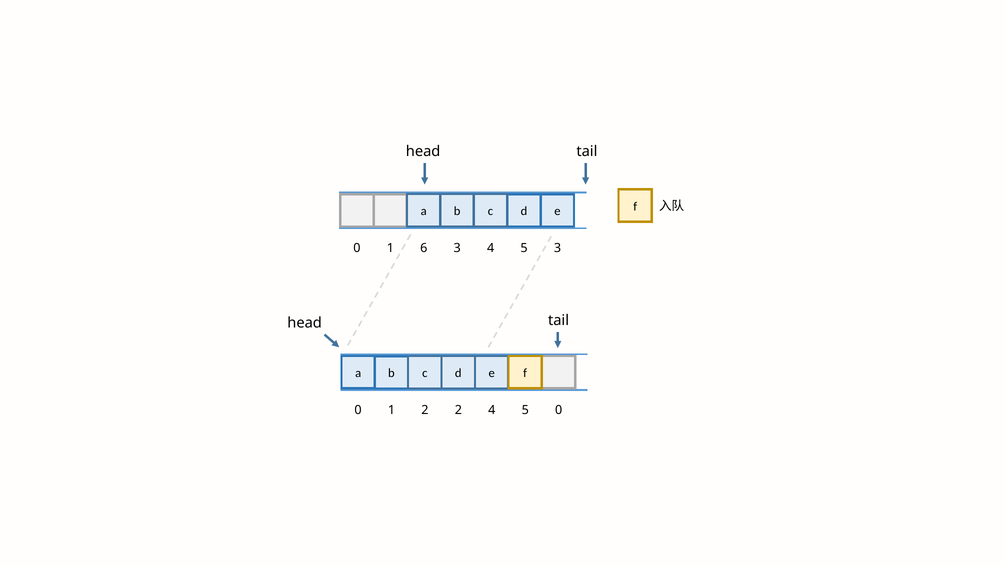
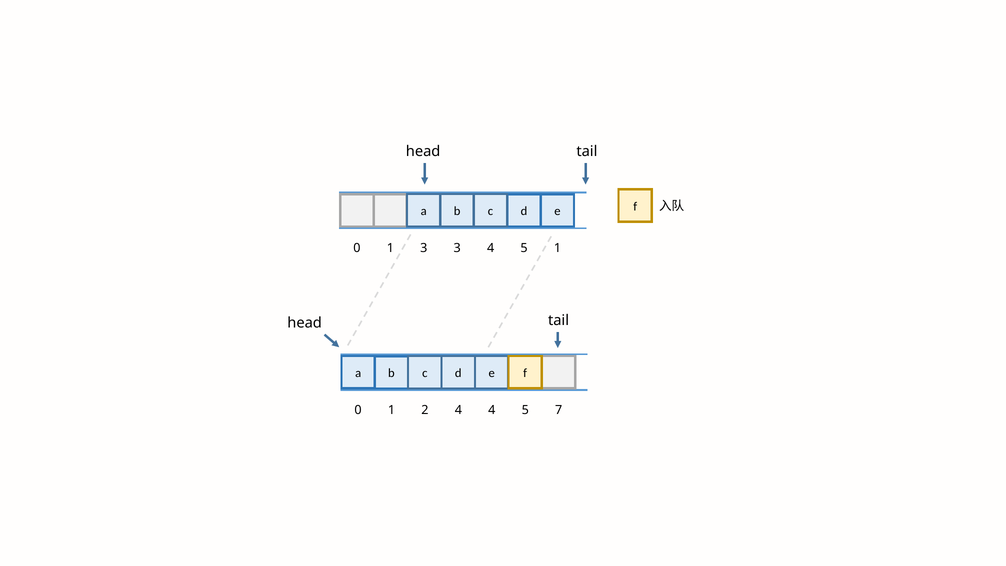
1 6: 6 -> 3
5 3: 3 -> 1
2 2: 2 -> 4
5 0: 0 -> 7
